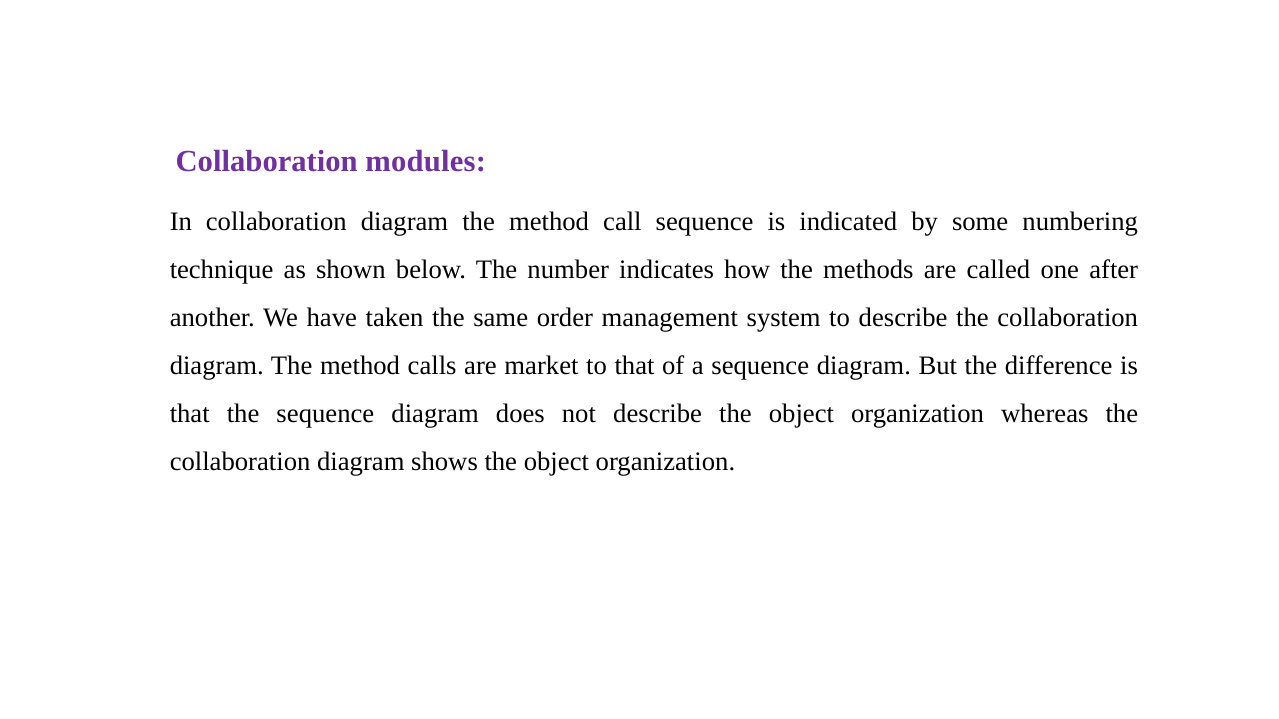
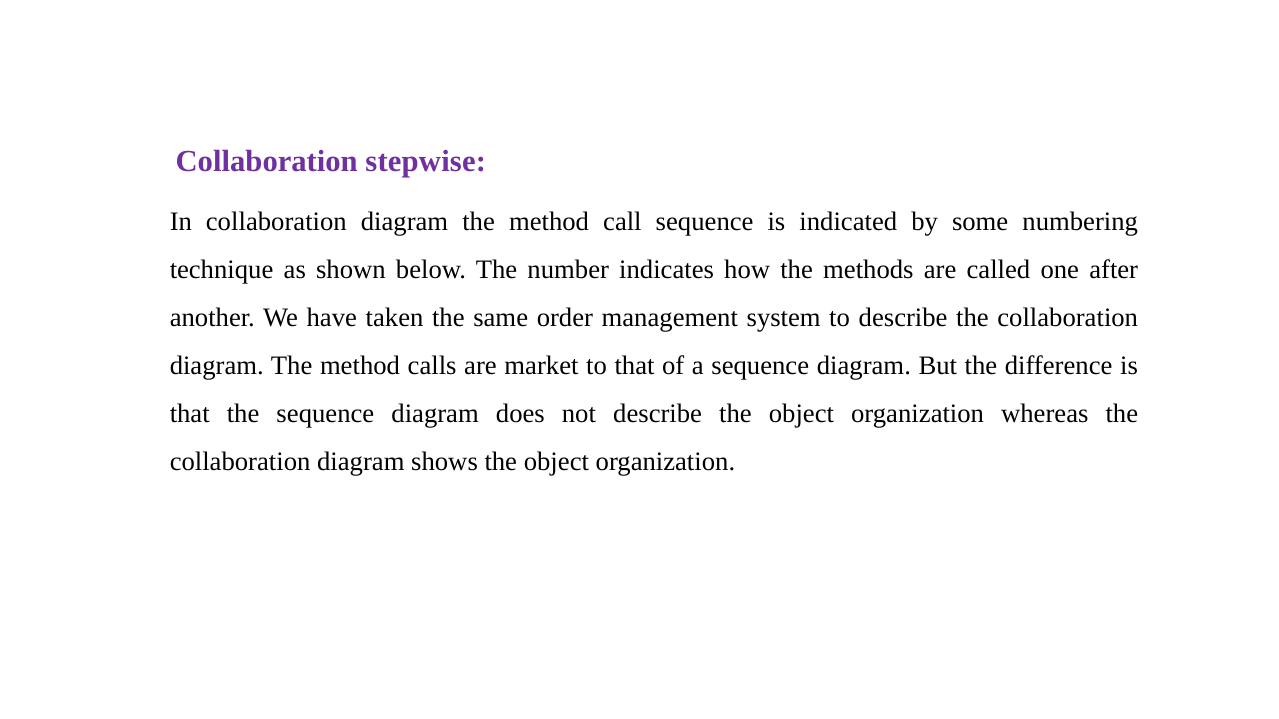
modules: modules -> stepwise
